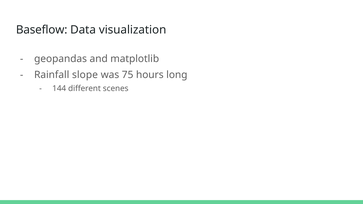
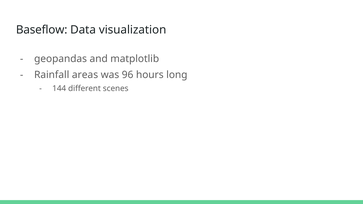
slope: slope -> areas
75: 75 -> 96
